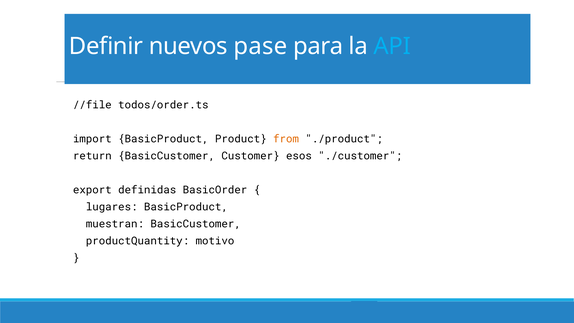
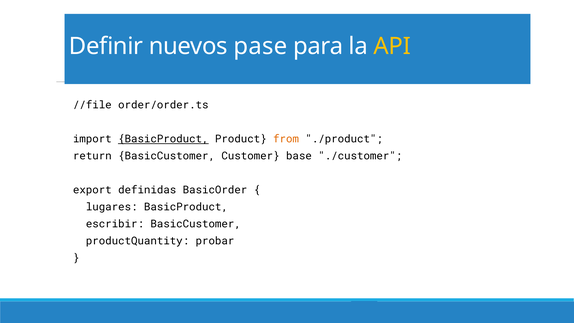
API colour: light blue -> yellow
todos/order.ts: todos/order.ts -> order/order.ts
BasicProduct at (163, 139) underline: none -> present
esos: esos -> base
muestran: muestran -> escribir
motivo: motivo -> probar
